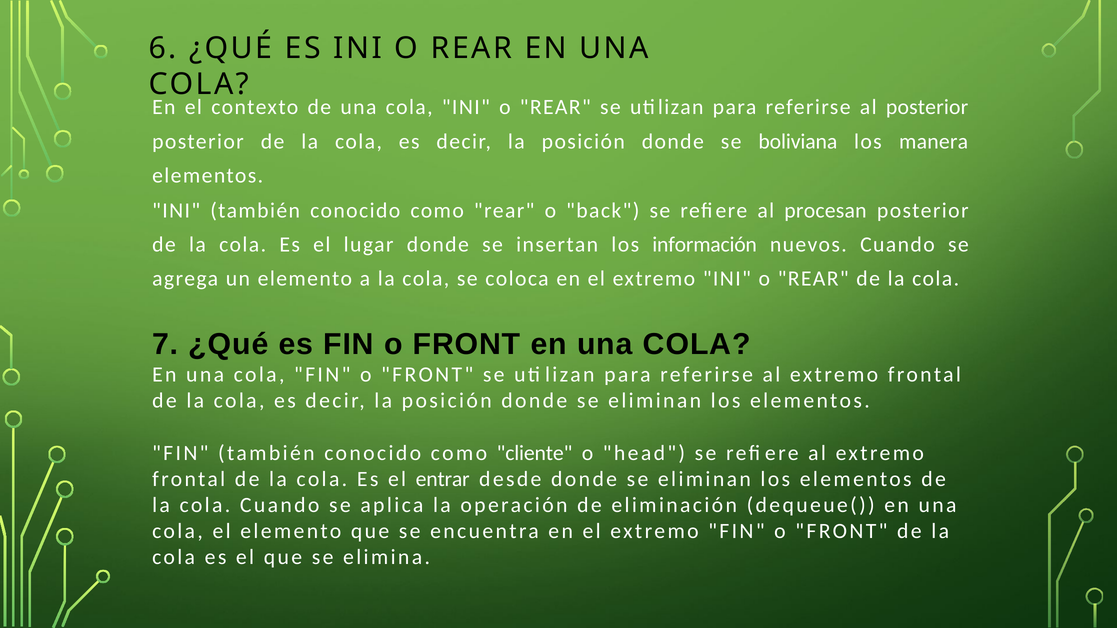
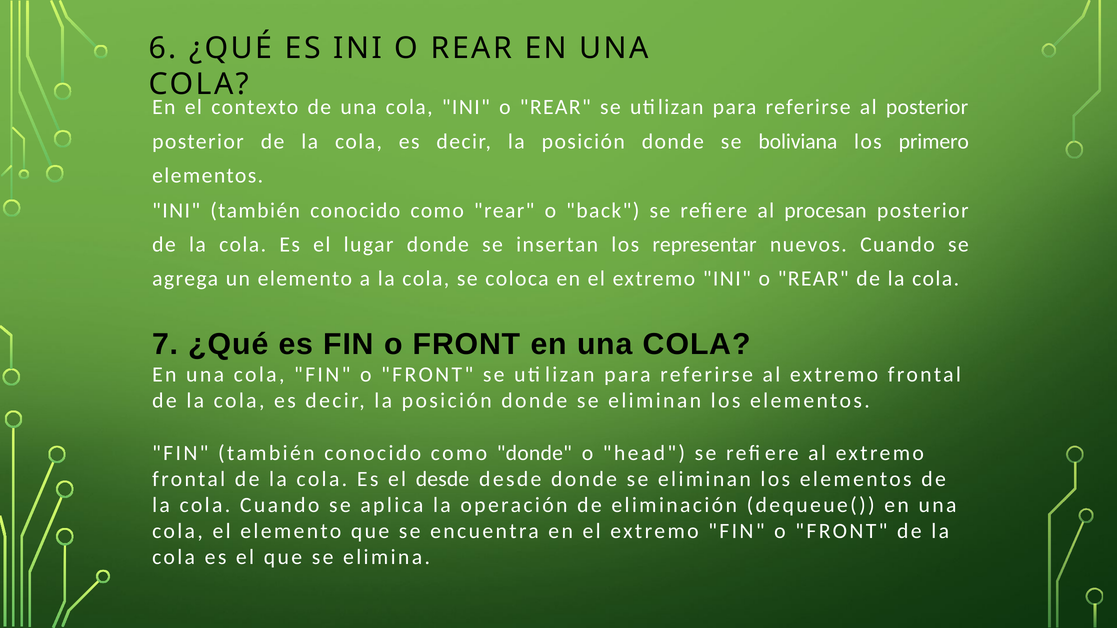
manera: manera -> primero
información: información -> representar
como cliente: cliente -> donde
el entrar: entrar -> desde
